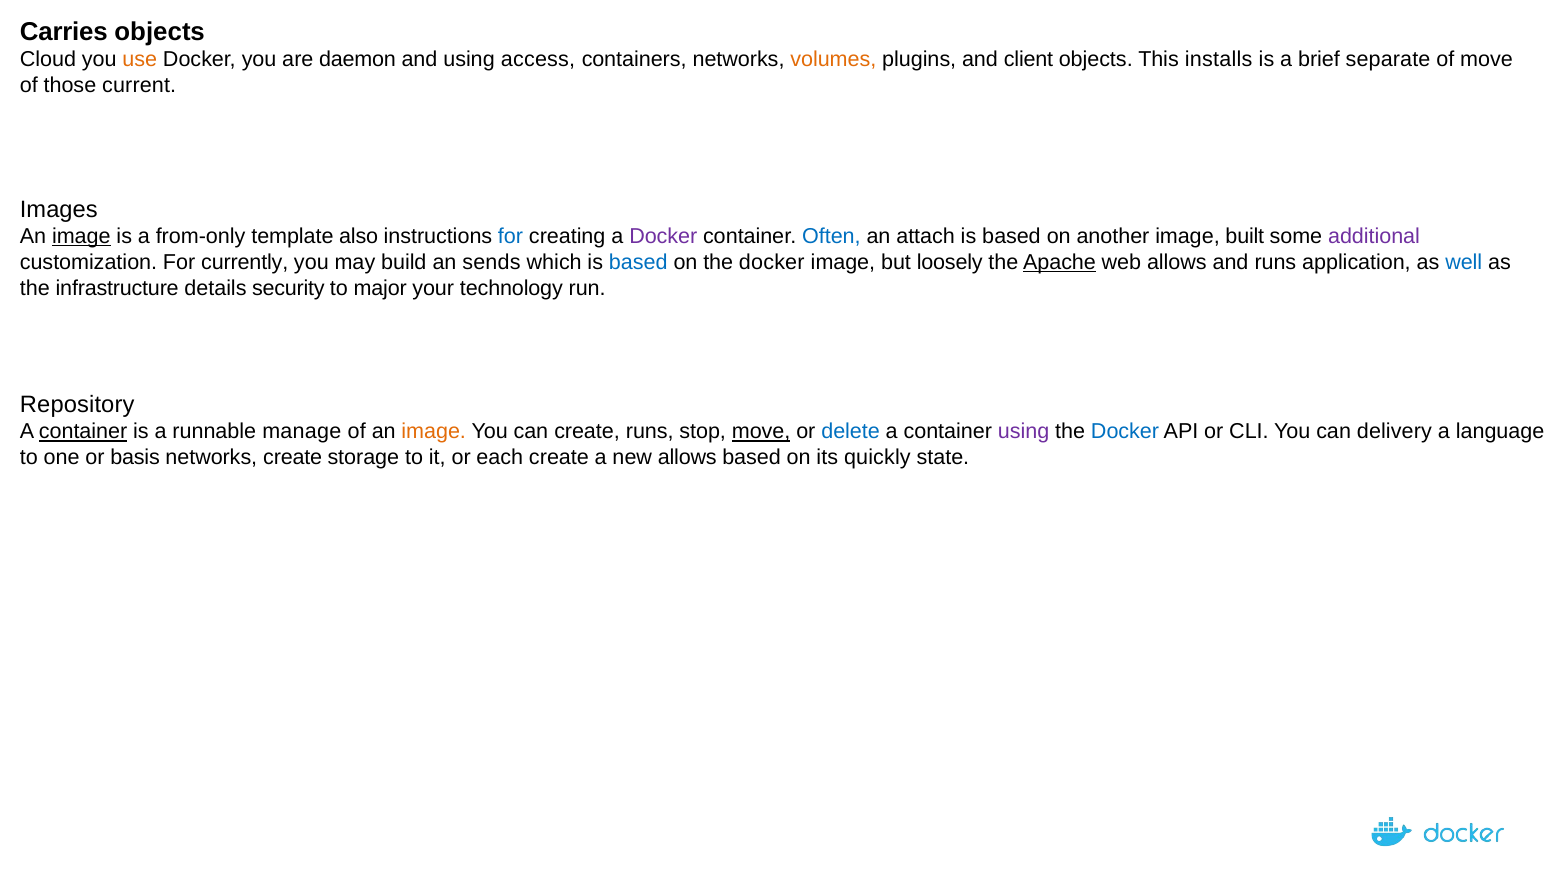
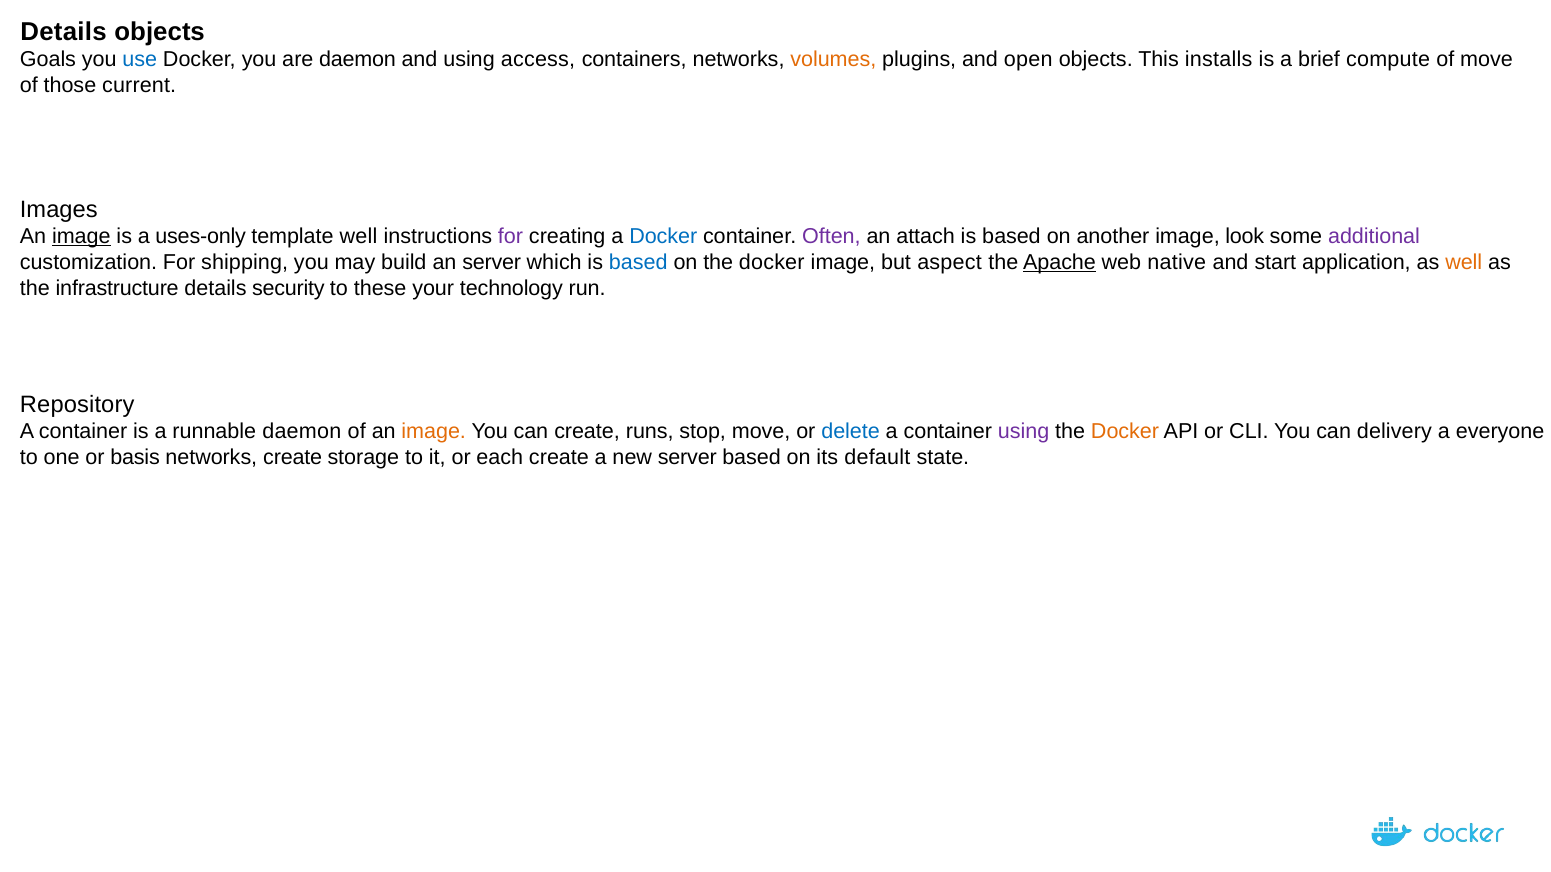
Carries at (64, 32): Carries -> Details
Cloud: Cloud -> Goals
use colour: orange -> blue
client: client -> open
separate: separate -> compute
from-only: from-only -> uses-only
template also: also -> well
for at (511, 237) colour: blue -> purple
Docker at (663, 237) colour: purple -> blue
Often colour: blue -> purple
built: built -> look
currently: currently -> shipping
an sends: sends -> server
loosely: loosely -> aspect
web allows: allows -> native
and runs: runs -> start
well at (1464, 263) colour: blue -> orange
major: major -> these
container at (83, 432) underline: present -> none
runnable manage: manage -> daemon
move at (761, 432) underline: present -> none
Docker at (1125, 432) colour: blue -> orange
language: language -> everyone
new allows: allows -> server
quickly: quickly -> default
